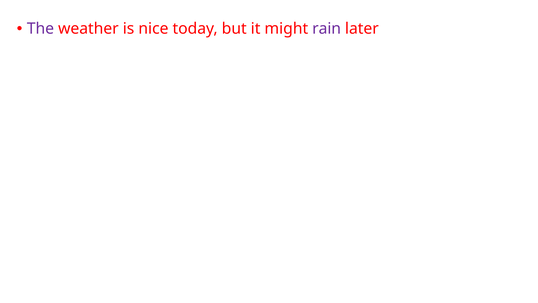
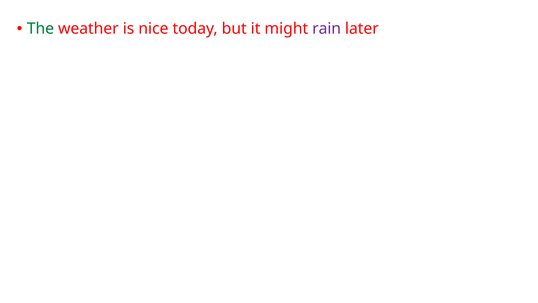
The colour: purple -> green
